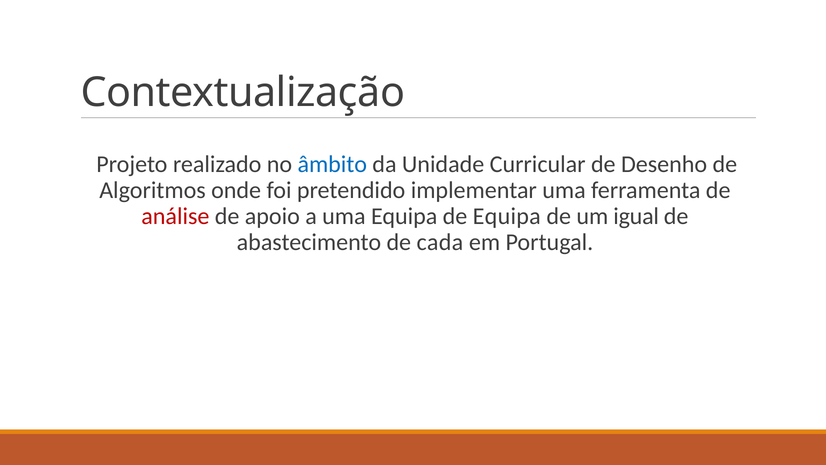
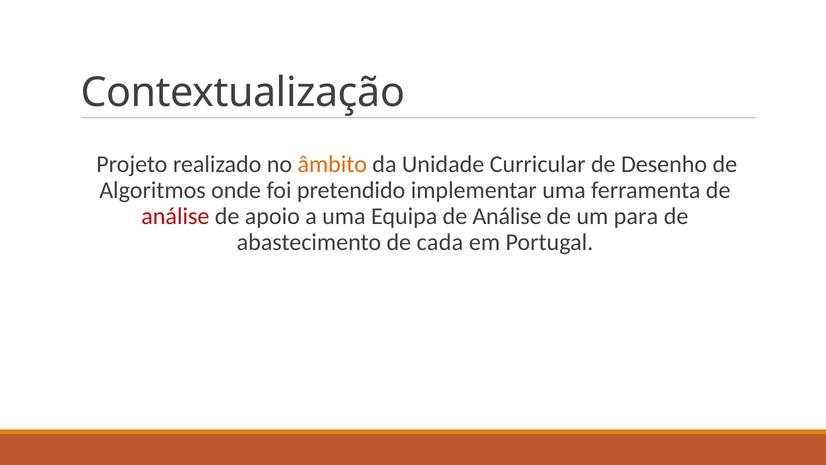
âmbito colour: blue -> orange
Equipa de Equipa: Equipa -> Análise
igual: igual -> para
